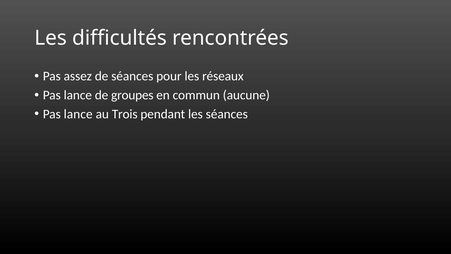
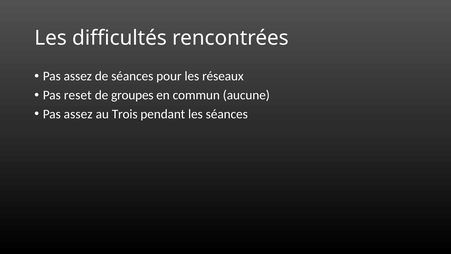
lance at (78, 95): lance -> reset
lance at (78, 114): lance -> assez
